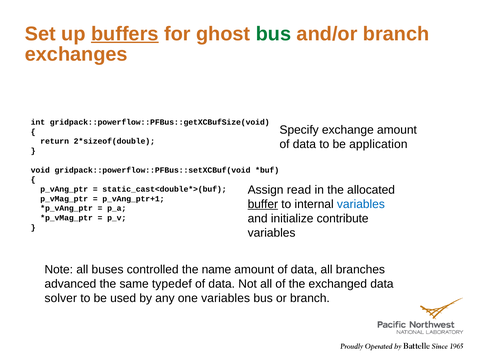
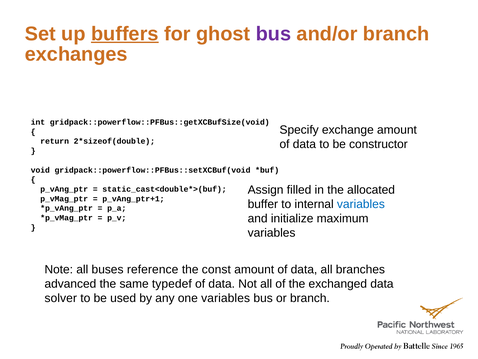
bus at (273, 34) colour: green -> purple
application: application -> constructor
read: read -> filled
buffer underline: present -> none
contribute: contribute -> maximum
controlled: controlled -> reference
name: name -> const
